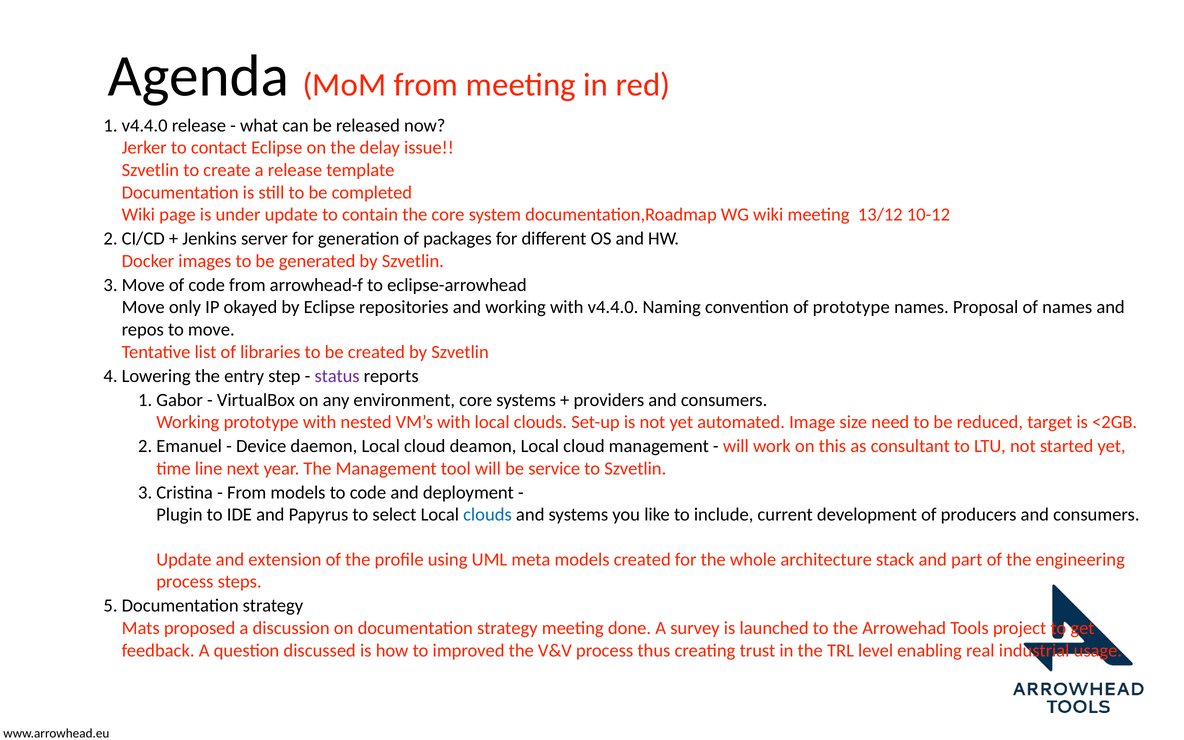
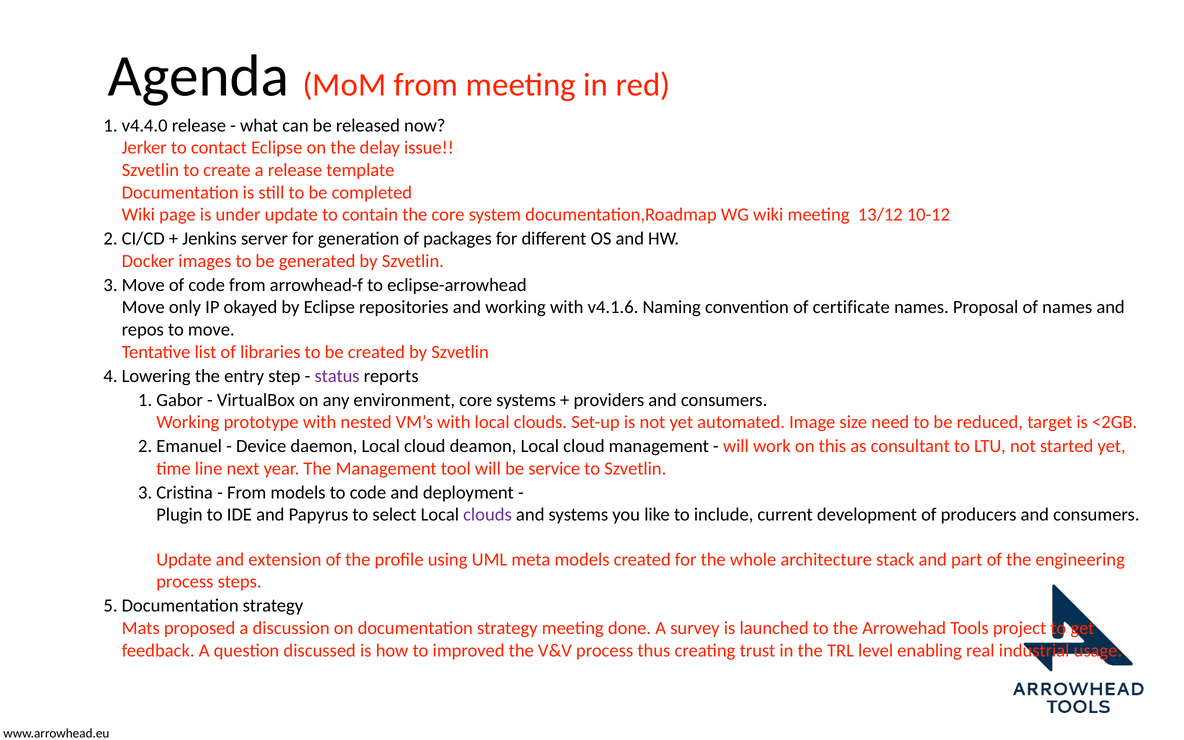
v4.4.0: v4.4.0 -> v4.1.6
of prototype: prototype -> certificate
clouds at (487, 515) colour: blue -> purple
